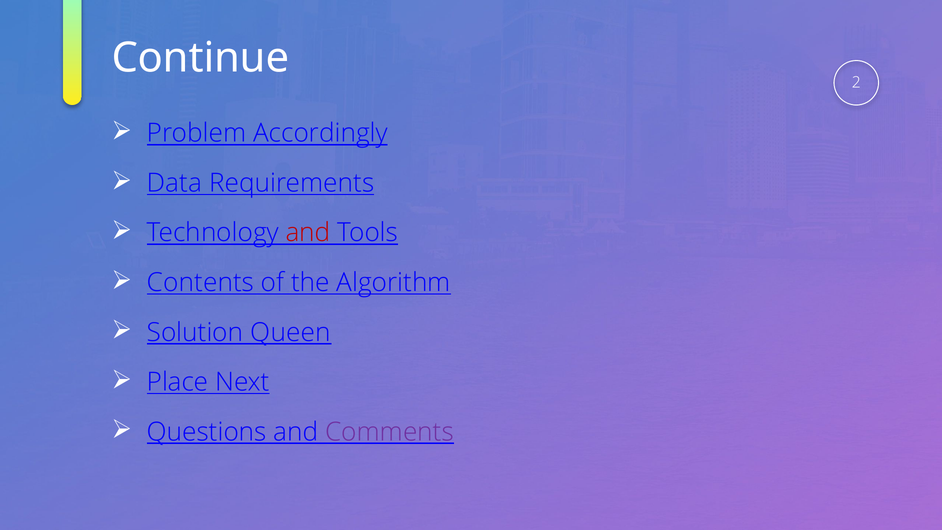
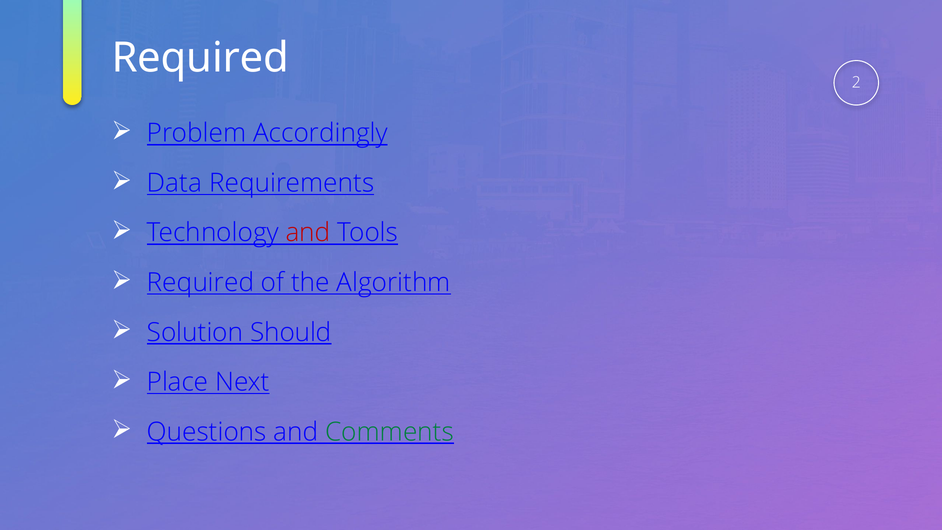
Continue at (200, 58): Continue -> Required
Contents at (200, 283): Contents -> Required
Queen: Queen -> Should
Comments colour: purple -> green
